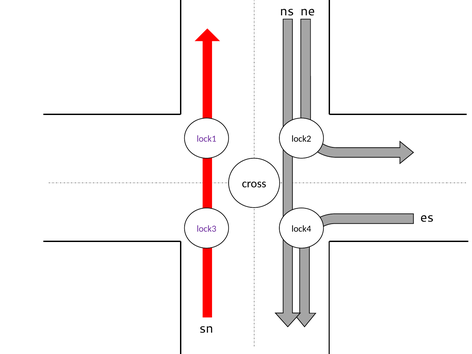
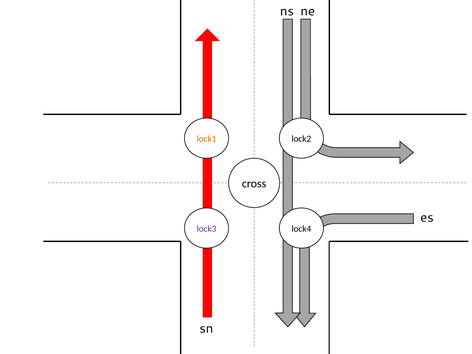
lock1 colour: purple -> orange
